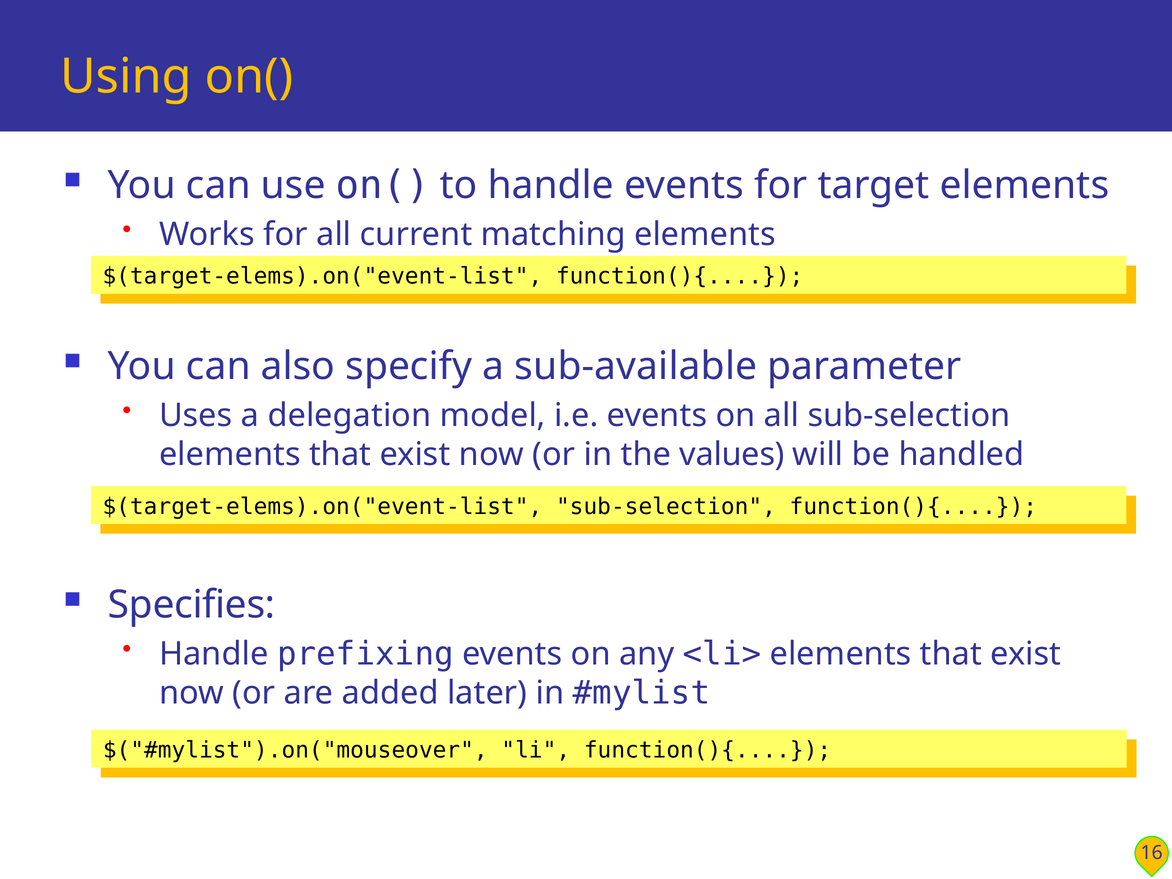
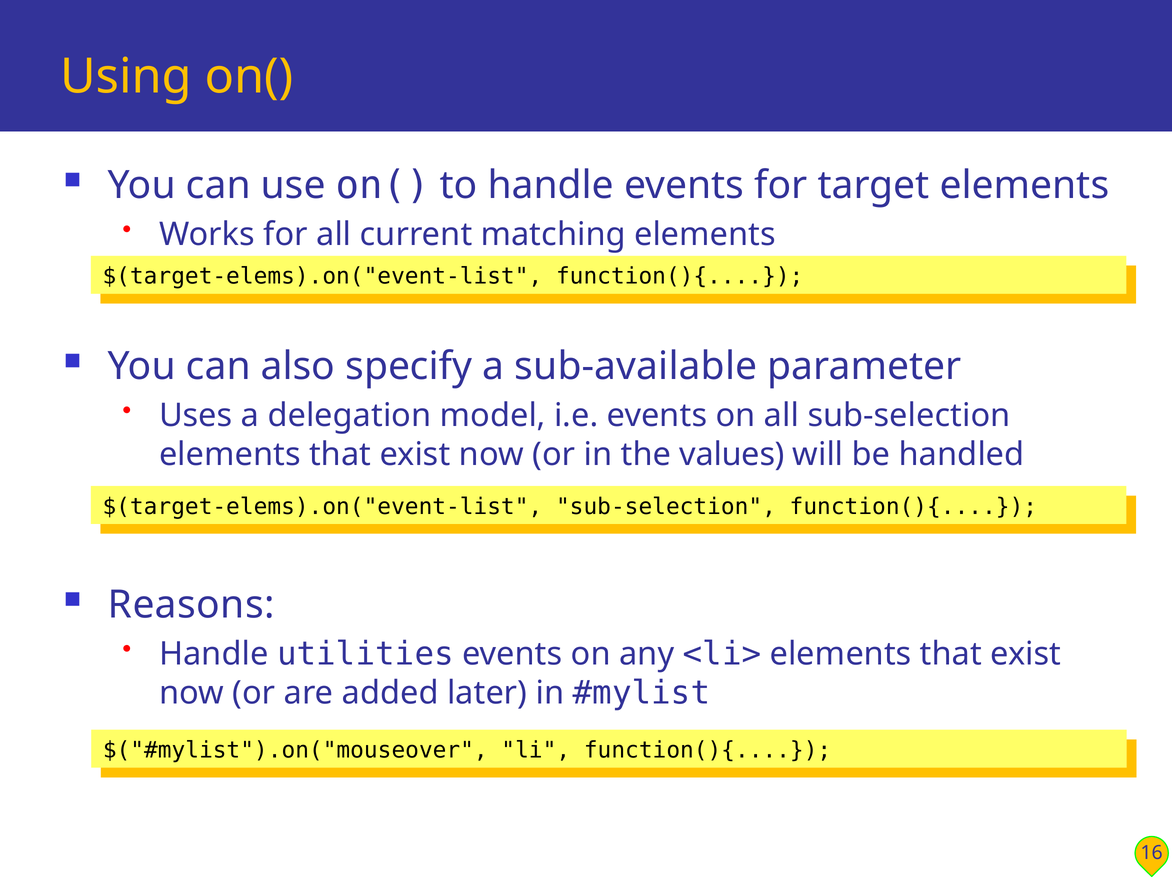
Specifies: Specifies -> Reasons
prefixing: prefixing -> utilities
